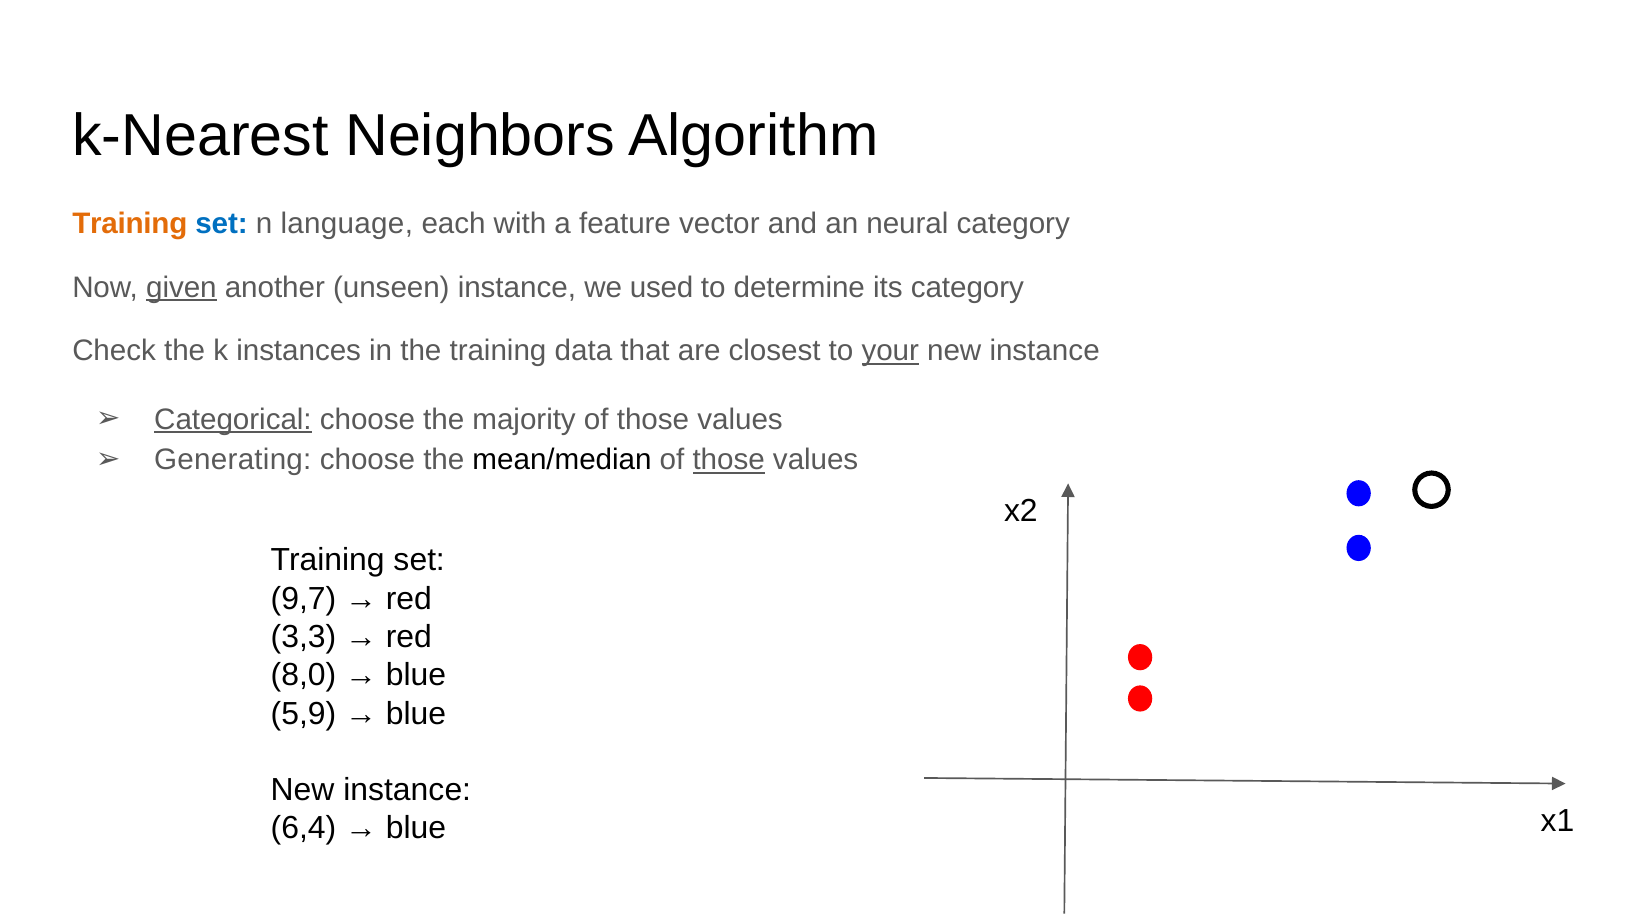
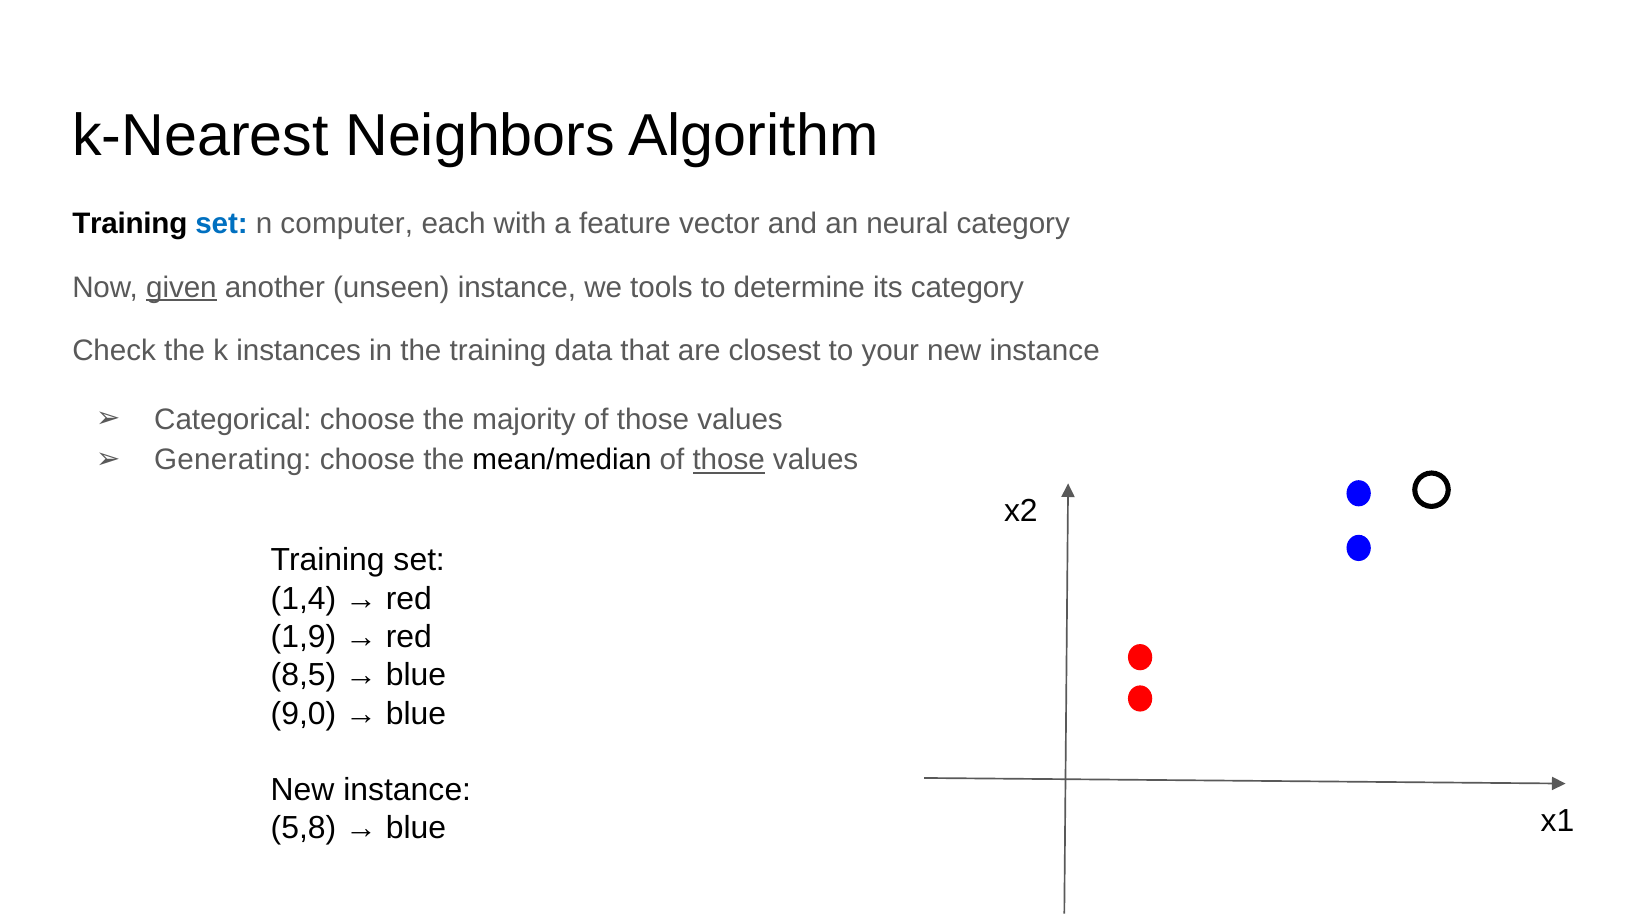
Training at (130, 224) colour: orange -> black
language: language -> computer
used: used -> tools
your underline: present -> none
Categorical underline: present -> none
9,7: 9,7 -> 1,4
3,3: 3,3 -> 1,9
8,0: 8,0 -> 8,5
5,9: 5,9 -> 9,0
6,4: 6,4 -> 5,8
